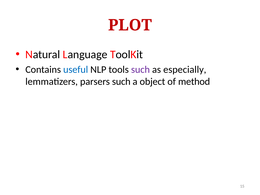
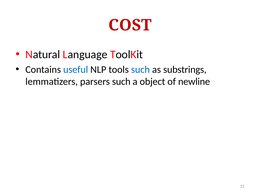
PLOT: PLOT -> COST
such at (140, 69) colour: purple -> blue
especially: especially -> substrings
method: method -> newline
